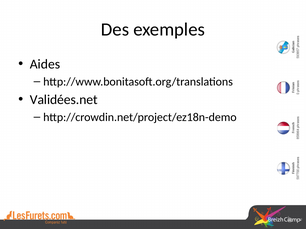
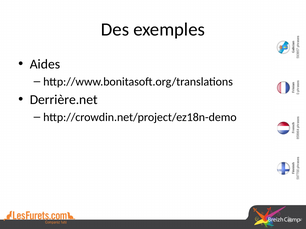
Validées.net: Validées.net -> Derrière.net
